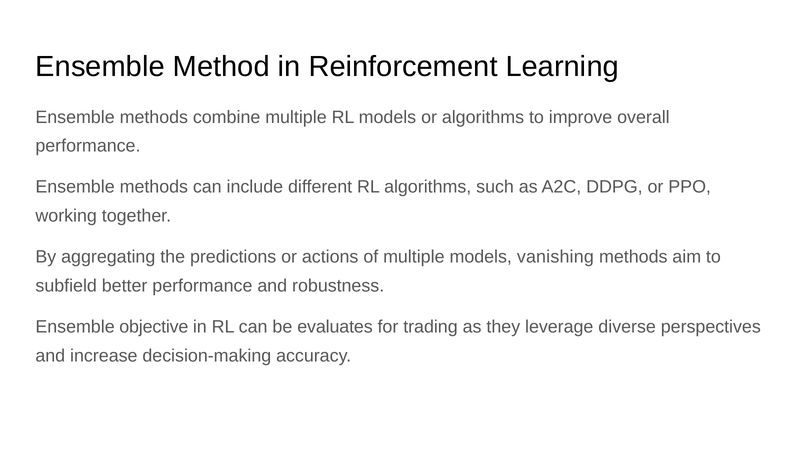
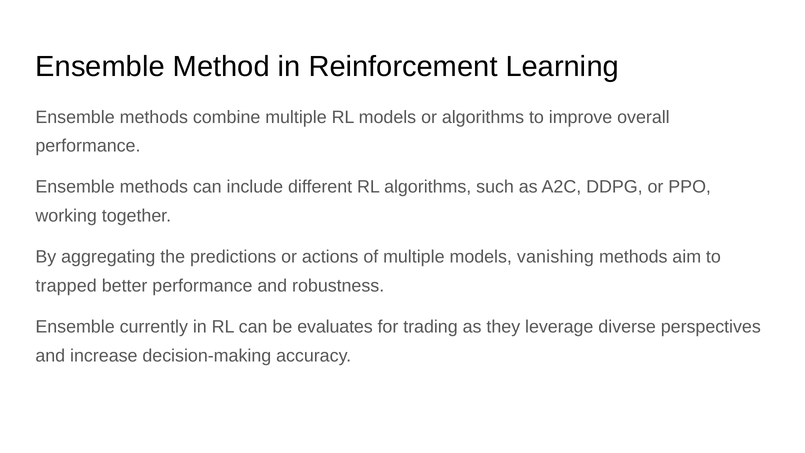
subfield: subfield -> trapped
objective: objective -> currently
